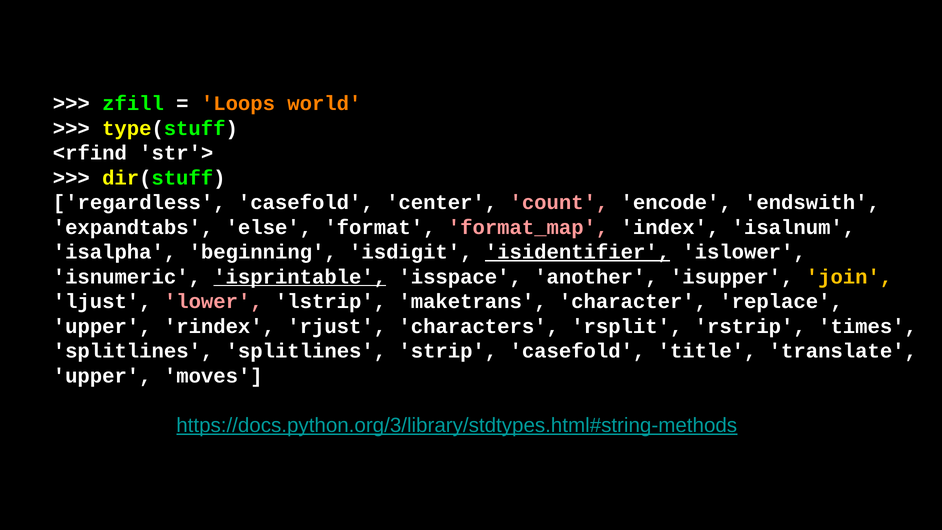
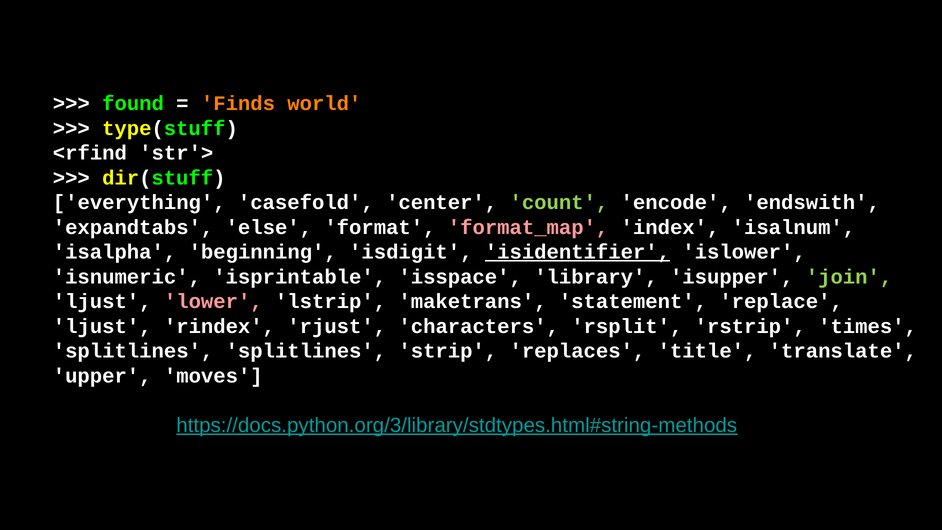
zfill: zfill -> found
Loops: Loops -> Finds
regardless: regardless -> everything
count colour: pink -> light green
isprintable underline: present -> none
another: another -> library
join colour: yellow -> light green
character: character -> statement
upper at (102, 326): upper -> ljust
strip casefold: casefold -> replaces
